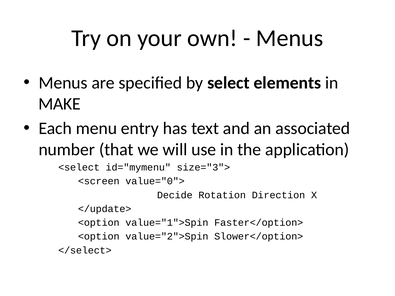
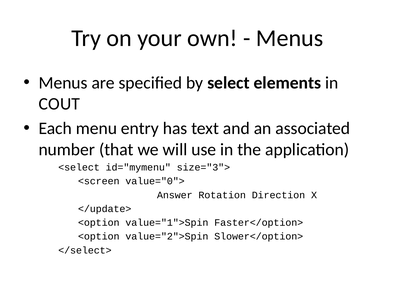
MAKE: MAKE -> COUT
Decide: Decide -> Answer
